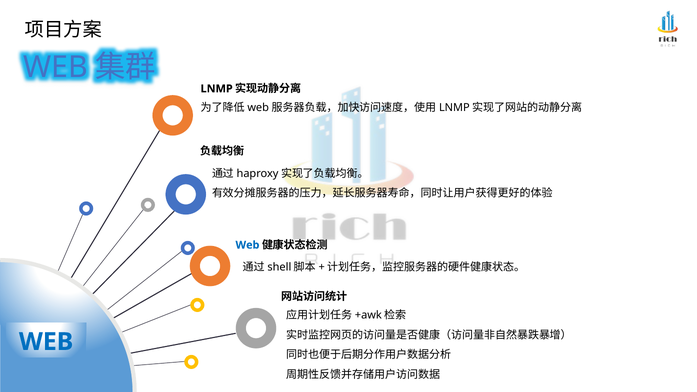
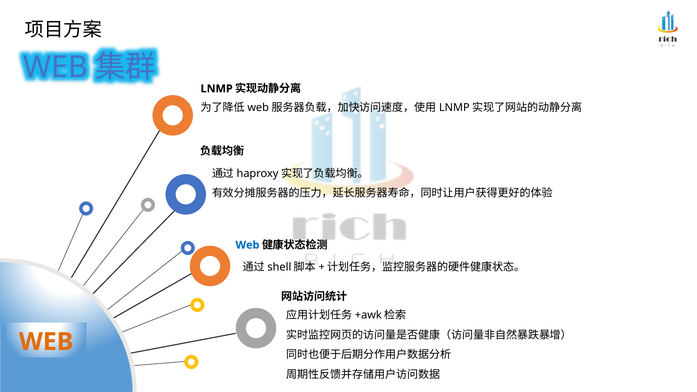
WEB at (46, 342) colour: blue -> orange
